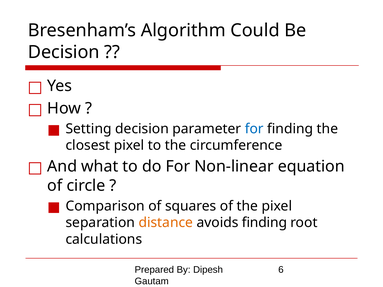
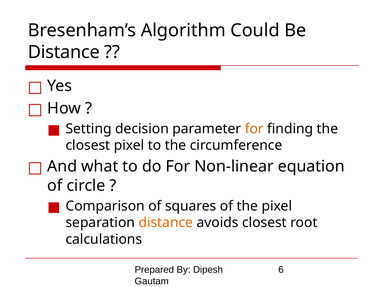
Decision at (64, 52): Decision -> Distance
for at (254, 129) colour: blue -> orange
avoids finding: finding -> closest
